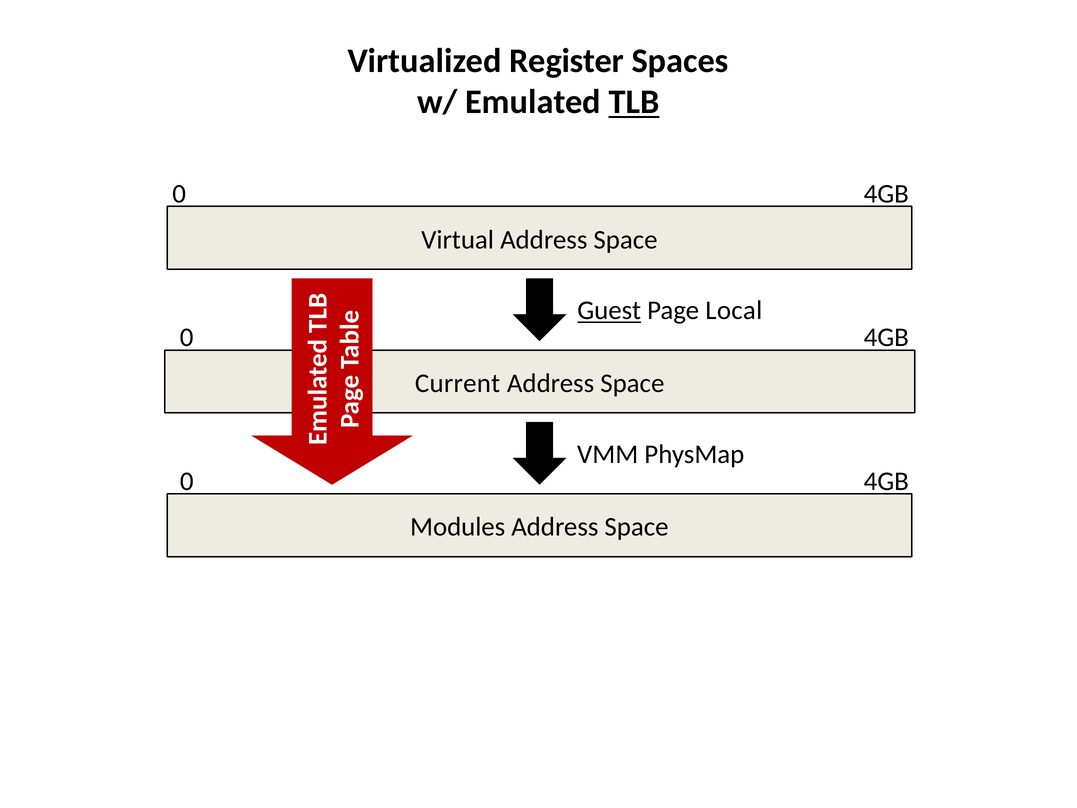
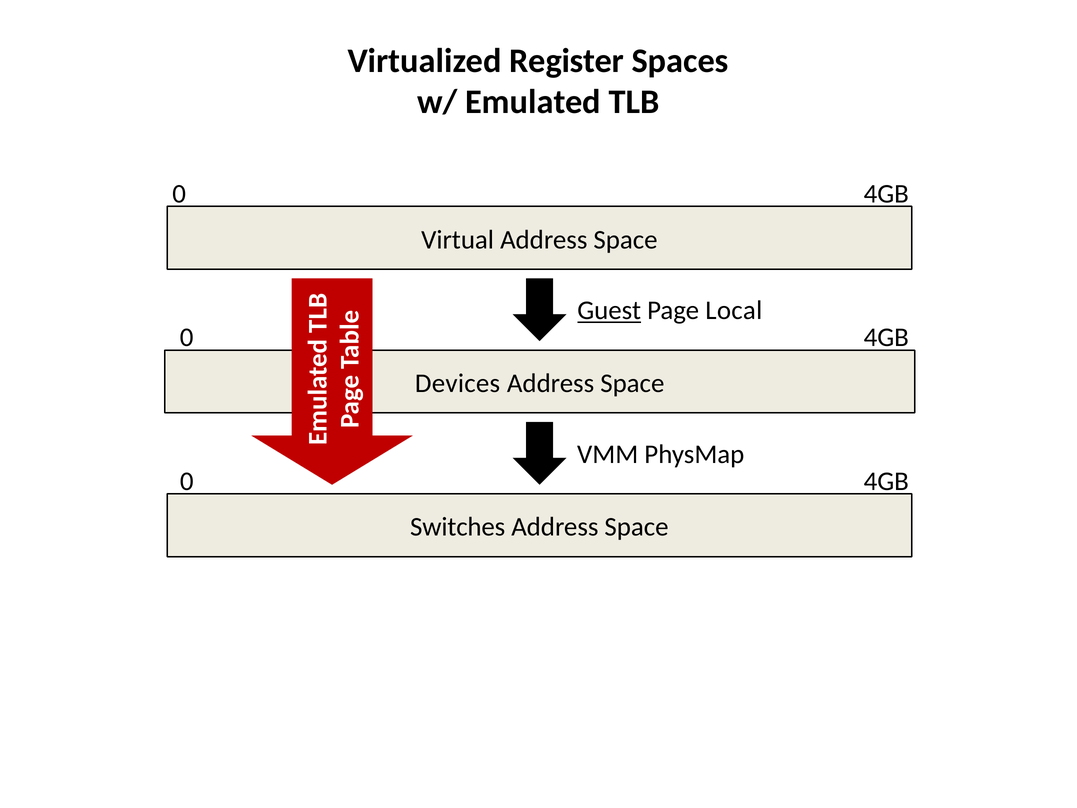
TLB underline: present -> none
Current: Current -> Devices
Modules: Modules -> Switches
